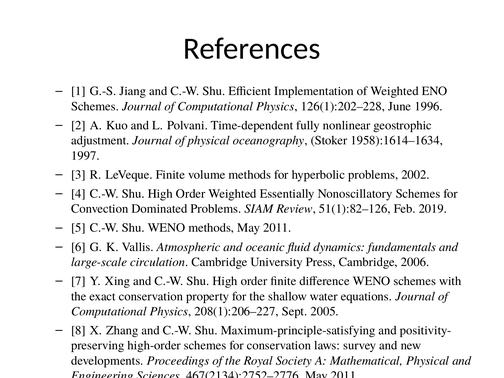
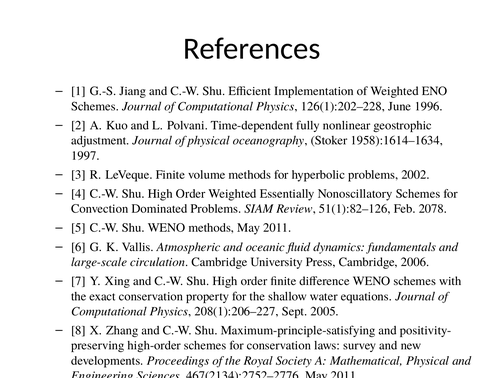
2019: 2019 -> 2078
